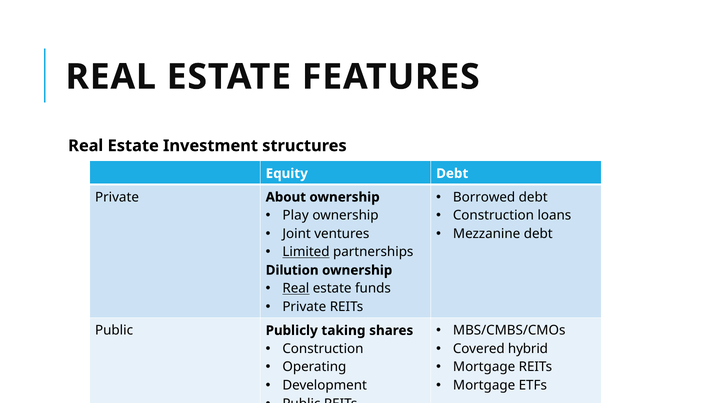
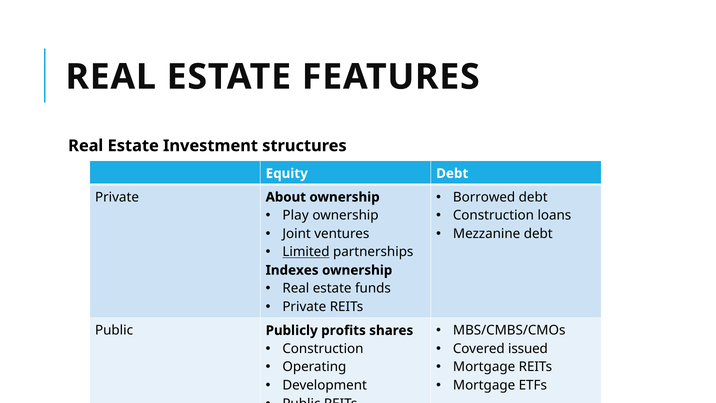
Dilution: Dilution -> Indexes
Real at (296, 288) underline: present -> none
taking: taking -> profits
hybrid: hybrid -> issued
